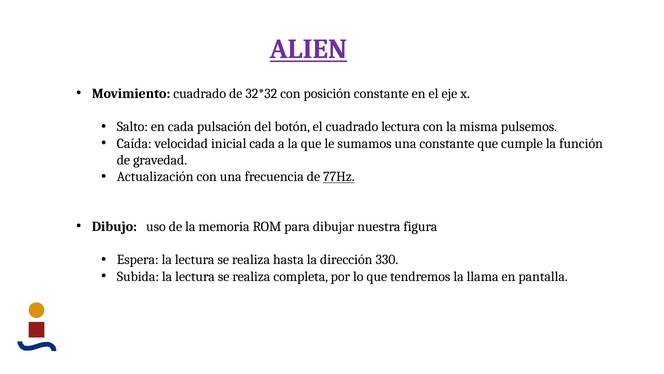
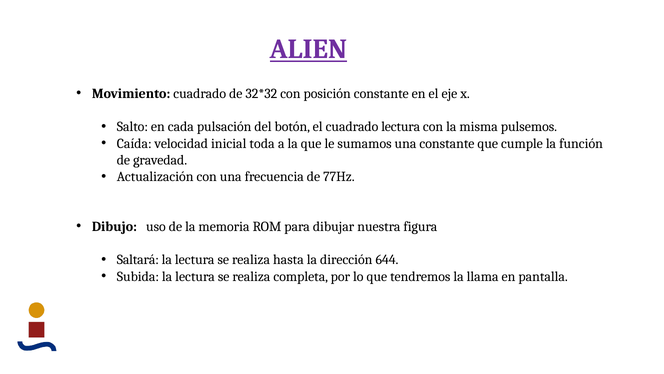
inicial cada: cada -> toda
77Hz underline: present -> none
Espera: Espera -> Saltará
330: 330 -> 644
